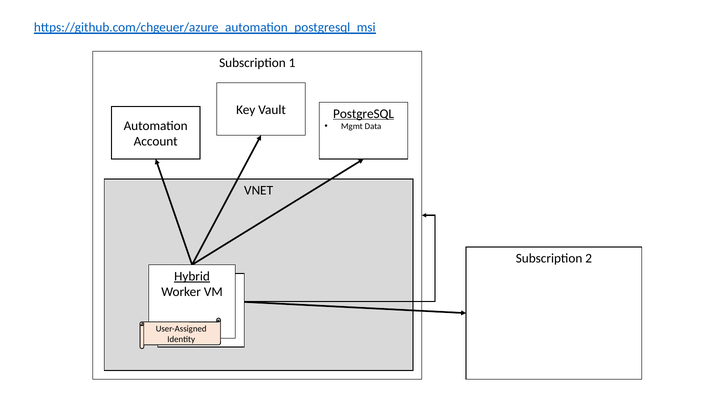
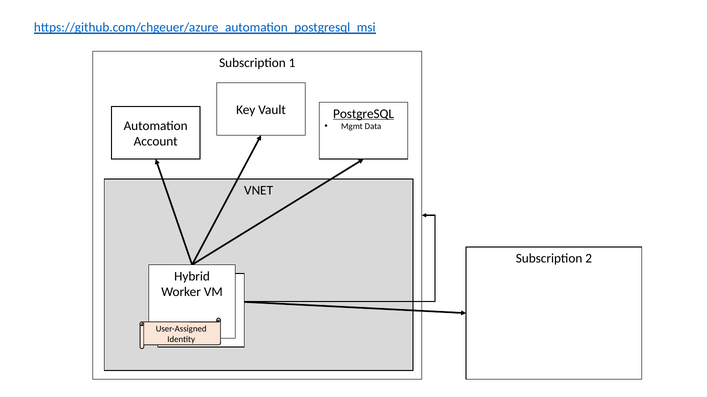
Hybrid at (192, 277) underline: present -> none
